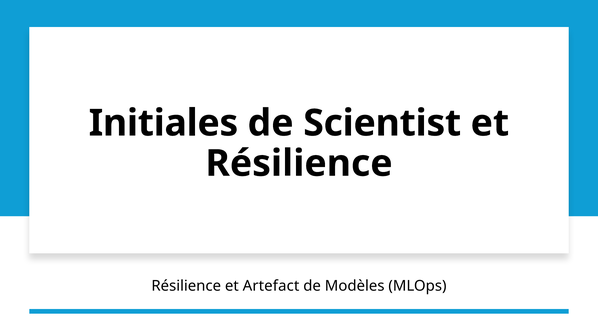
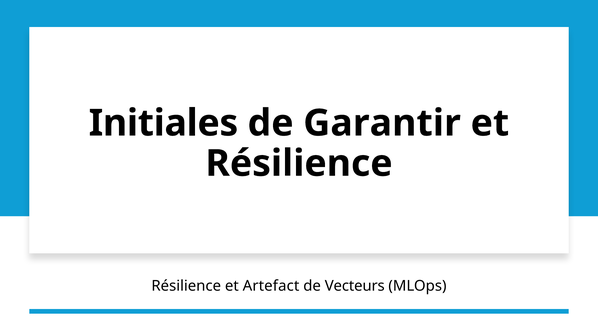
Scientist: Scientist -> Garantir
Modèles: Modèles -> Vecteurs
